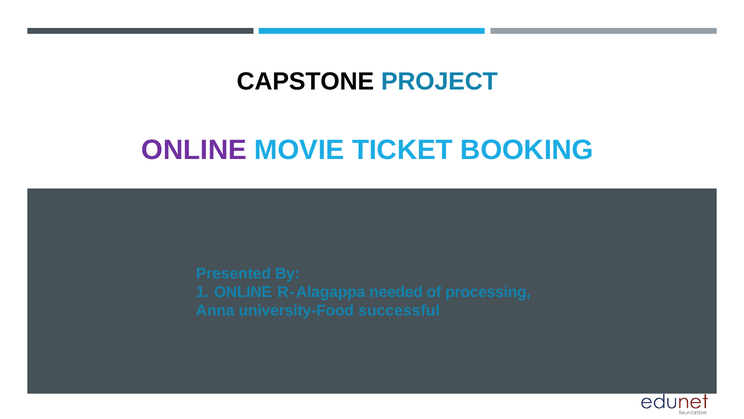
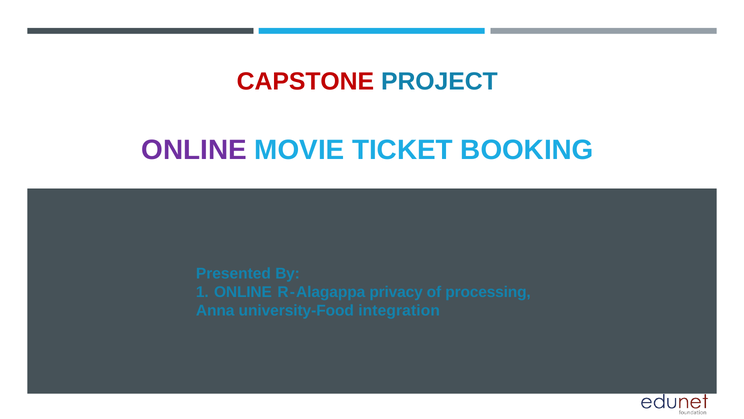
CAPSTONE colour: black -> red
needed: needed -> privacy
successful: successful -> integration
